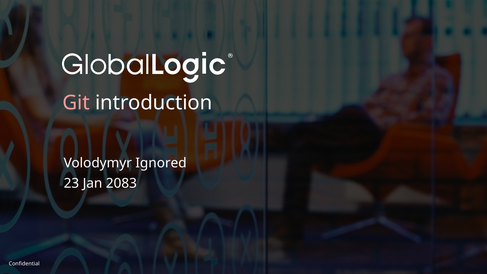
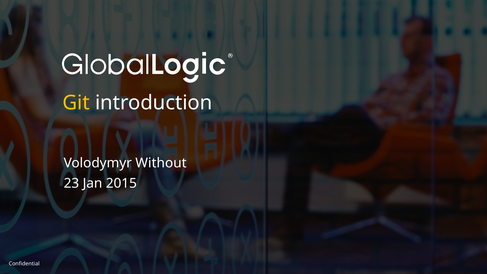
Git colour: pink -> yellow
Ignored: Ignored -> Without
2083: 2083 -> 2015
